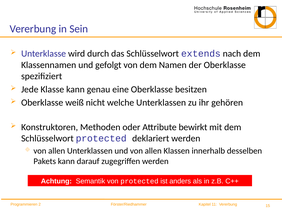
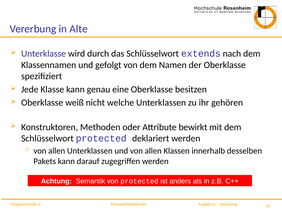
Sein: Sein -> Alte
